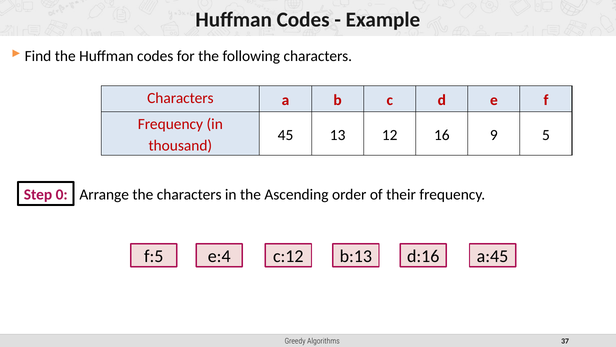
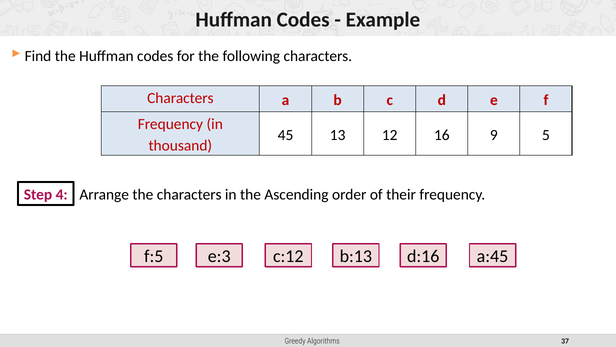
0: 0 -> 4
e:4: e:4 -> e:3
